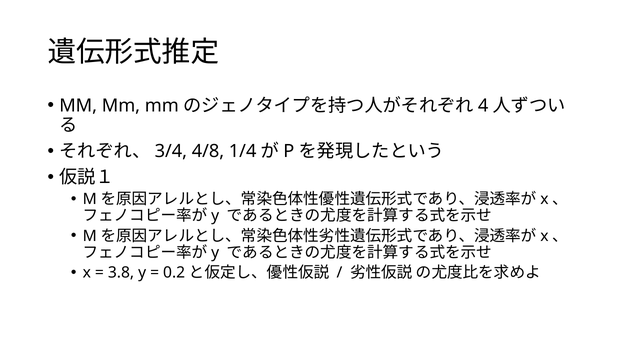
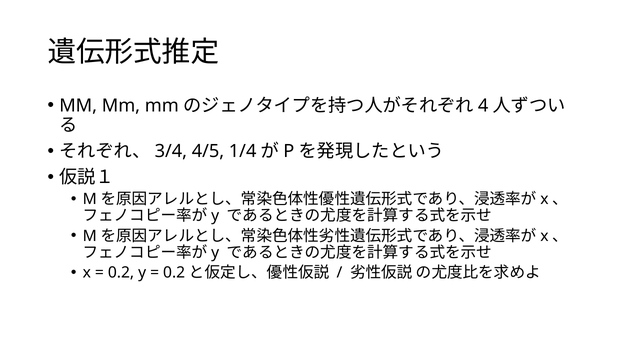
4/8: 4/8 -> 4/5
3.8 at (121, 273): 3.8 -> 0.2
